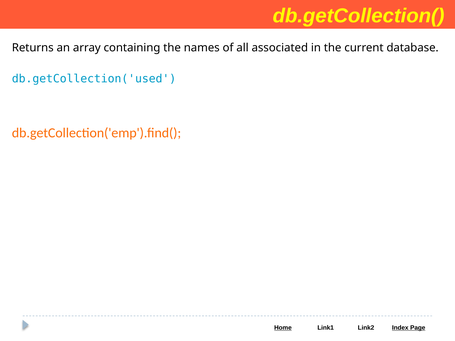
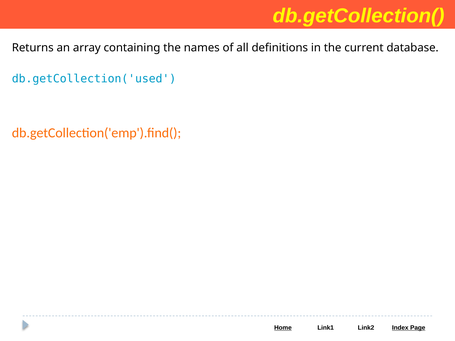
associated: associated -> definitions
